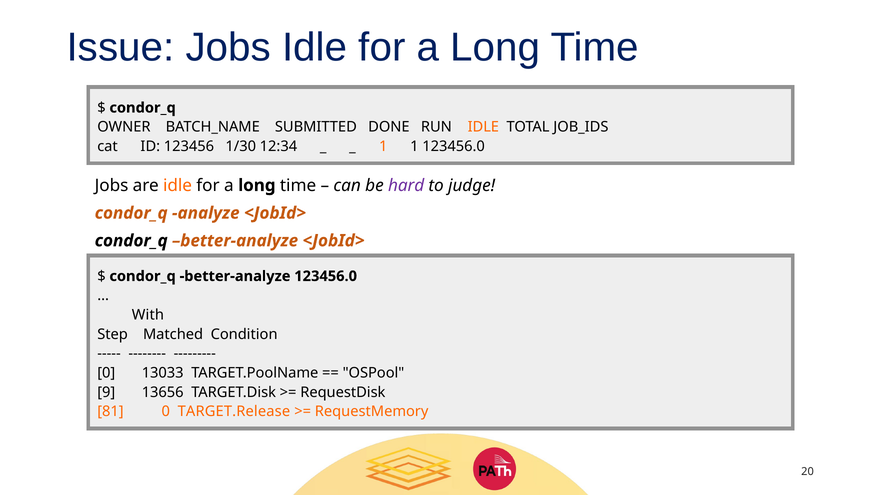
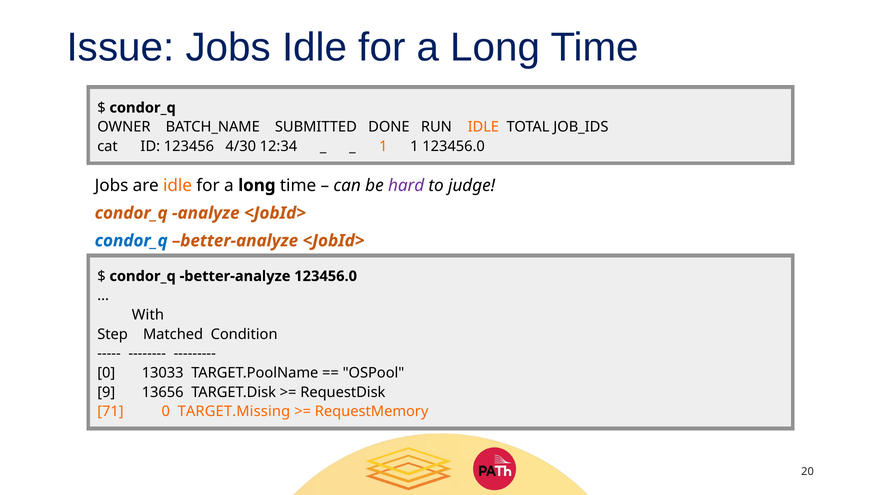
1/30: 1/30 -> 4/30
condor_q at (131, 241) colour: black -> blue
81: 81 -> 71
TARGET.Release: TARGET.Release -> TARGET.Missing
